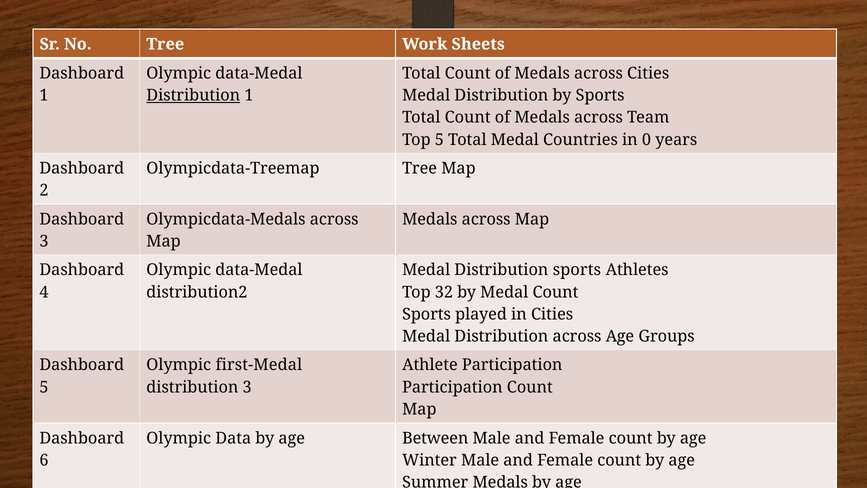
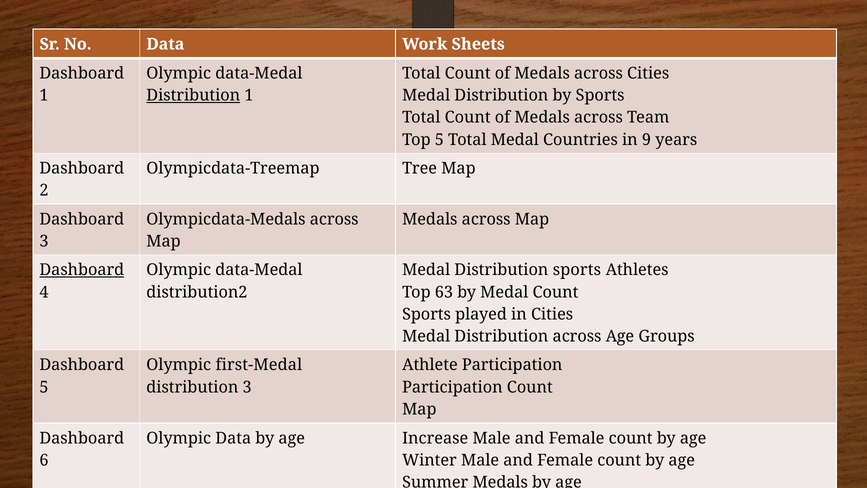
No Tree: Tree -> Data
0: 0 -> 9
Dashboard at (82, 270) underline: none -> present
32: 32 -> 63
Between: Between -> Increase
